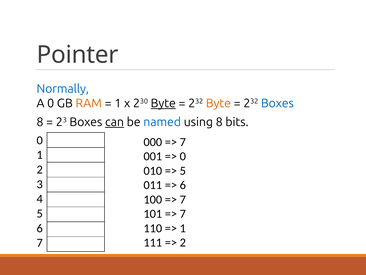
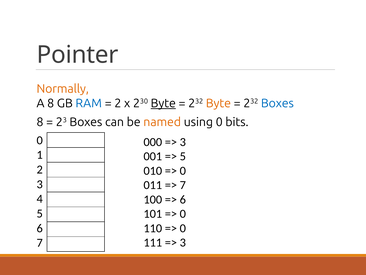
Normally colour: blue -> orange
A 0: 0 -> 8
RAM colour: orange -> blue
1 at (118, 103): 1 -> 2
can underline: present -> none
named colour: blue -> orange
using 8: 8 -> 0
7 at (183, 142): 7 -> 3
0 at (183, 156): 0 -> 5
5 at (183, 170): 5 -> 0
6 at (183, 185): 6 -> 7
7 at (183, 199): 7 -> 6
7 at (183, 214): 7 -> 0
1 at (183, 228): 1 -> 0
2 at (183, 242): 2 -> 3
